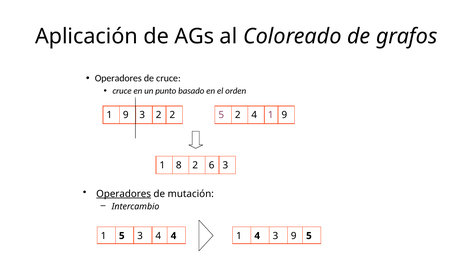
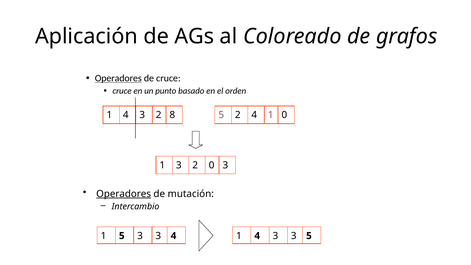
Operadores at (118, 78) underline: none -> present
9 at (126, 115): 9 -> 4
2 2: 2 -> 8
4 1 9: 9 -> 0
1 8: 8 -> 3
2 6: 6 -> 0
5 3 4: 4 -> 3
4 3 9: 9 -> 3
